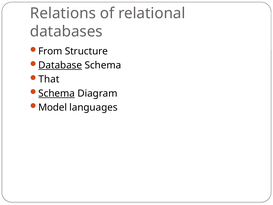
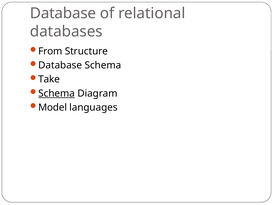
Relations at (63, 13): Relations -> Database
Database at (60, 65) underline: present -> none
That: That -> Take
